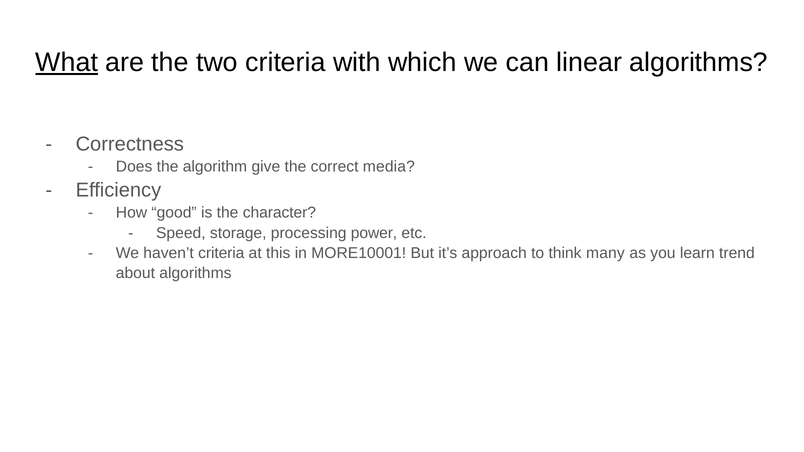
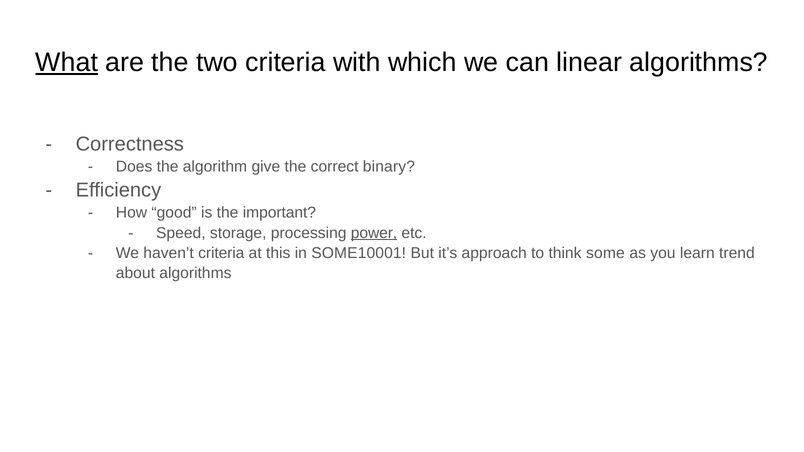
media: media -> binary
character: character -> important
power underline: none -> present
MORE10001: MORE10001 -> SOME10001
many: many -> some
